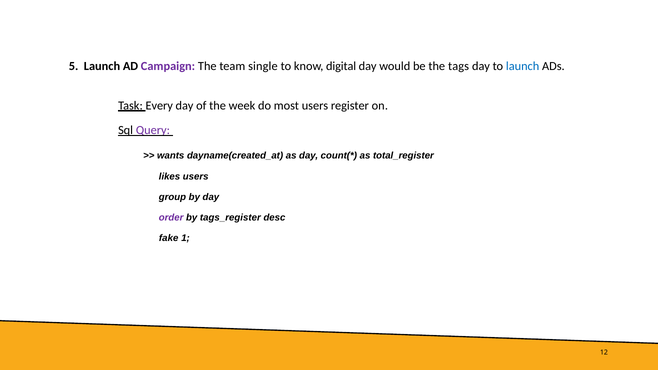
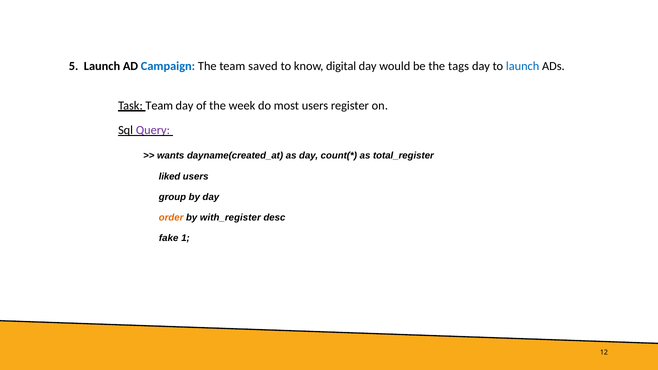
Campaign colour: purple -> blue
single: single -> saved
Task Every: Every -> Team
likes: likes -> liked
order colour: purple -> orange
tags_register: tags_register -> with_register
